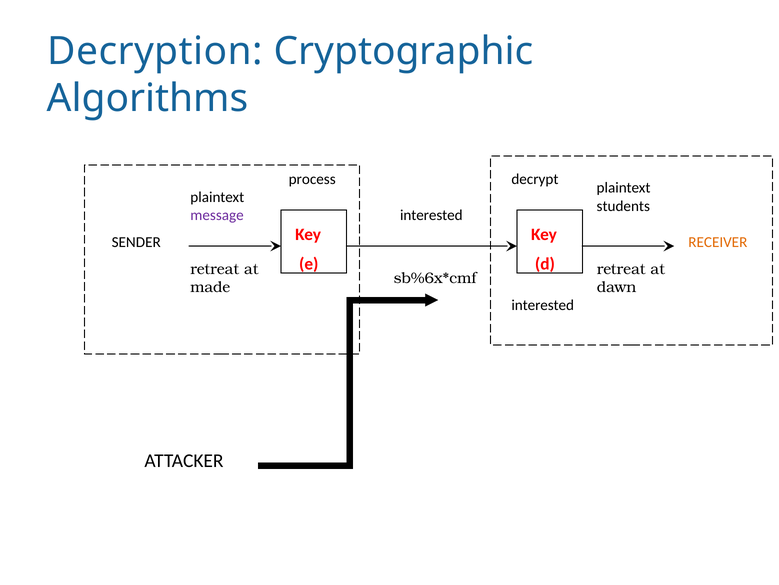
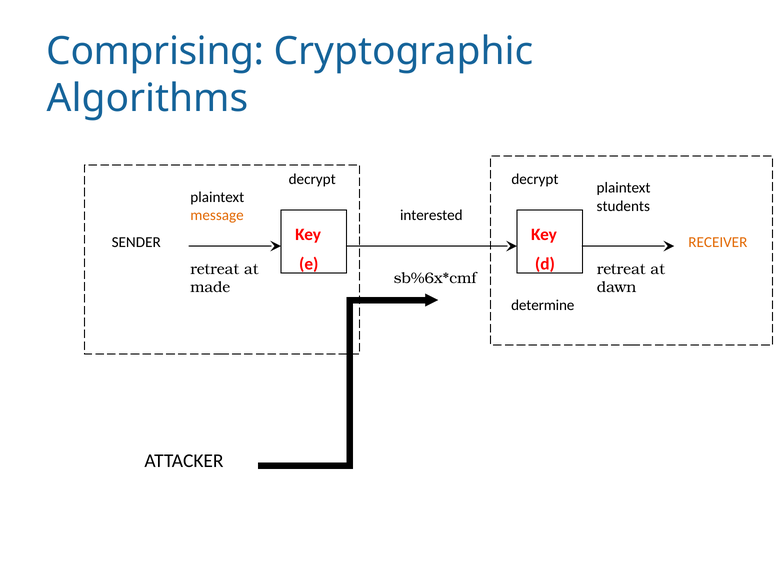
Decryption: Decryption -> Comprising
process at (312, 179): process -> decrypt
message colour: purple -> orange
interested at (543, 305): interested -> determine
